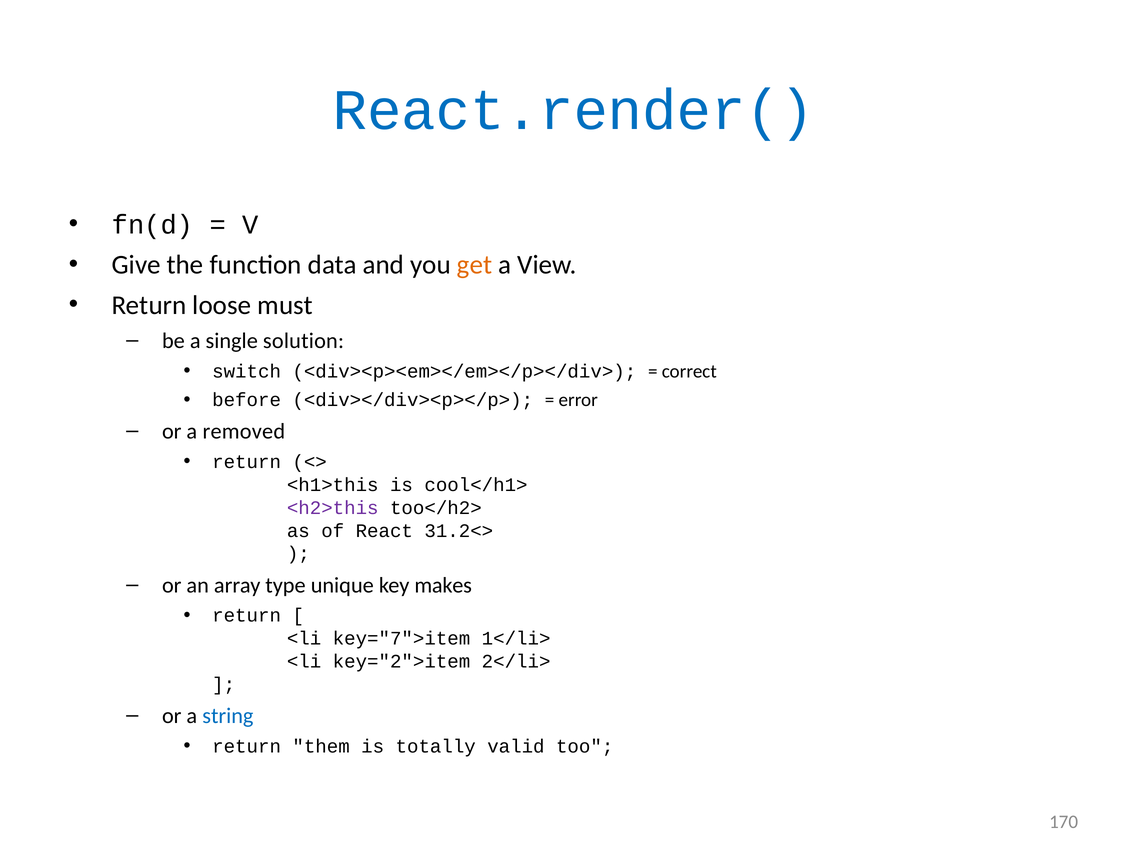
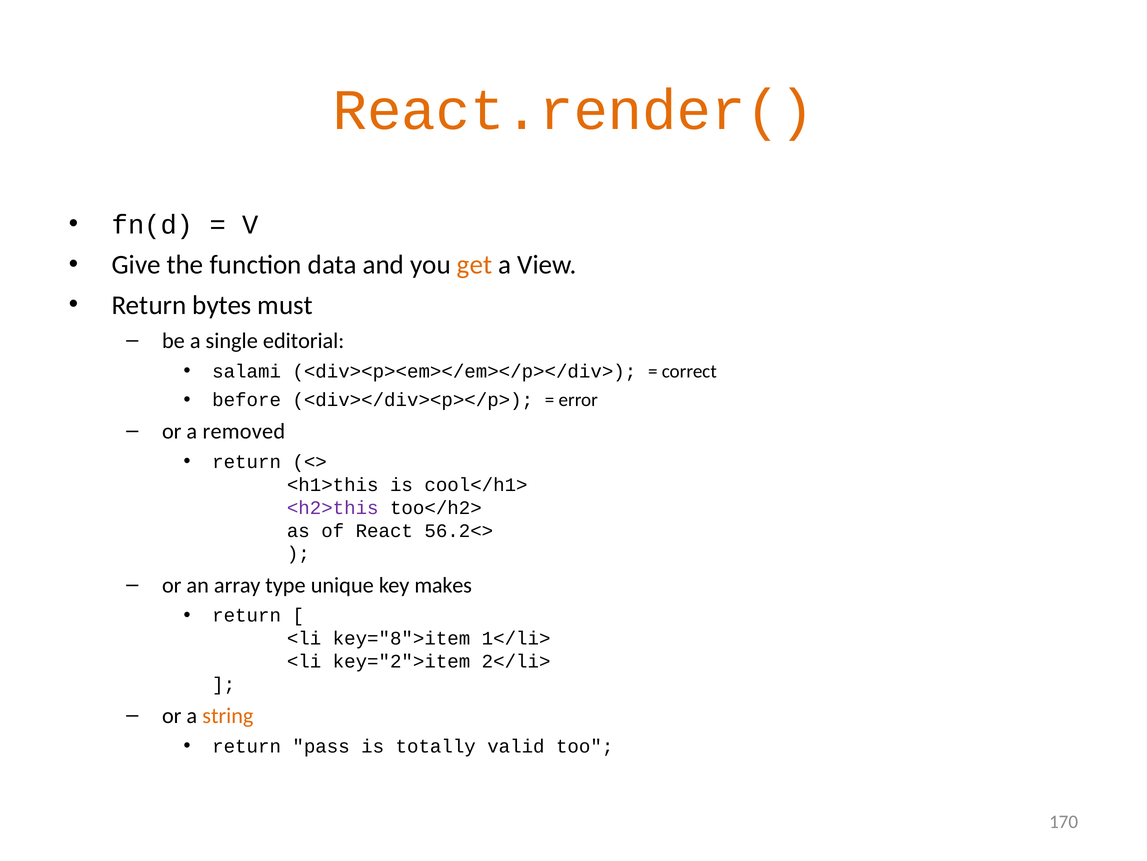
React.render( colour: blue -> orange
loose: loose -> bytes
solution: solution -> editorial
switch: switch -> salami
31.2<>: 31.2<> -> 56.2<>
key="7">item: key="7">item -> key="8">item
string colour: blue -> orange
them: them -> pass
